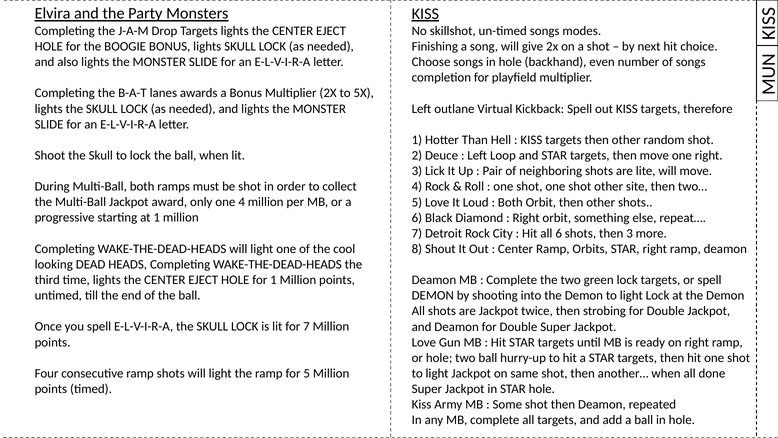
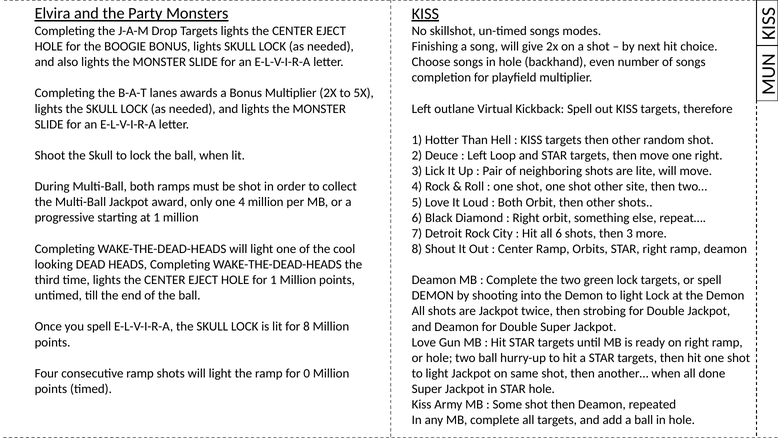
for 7: 7 -> 8
for 5: 5 -> 0
